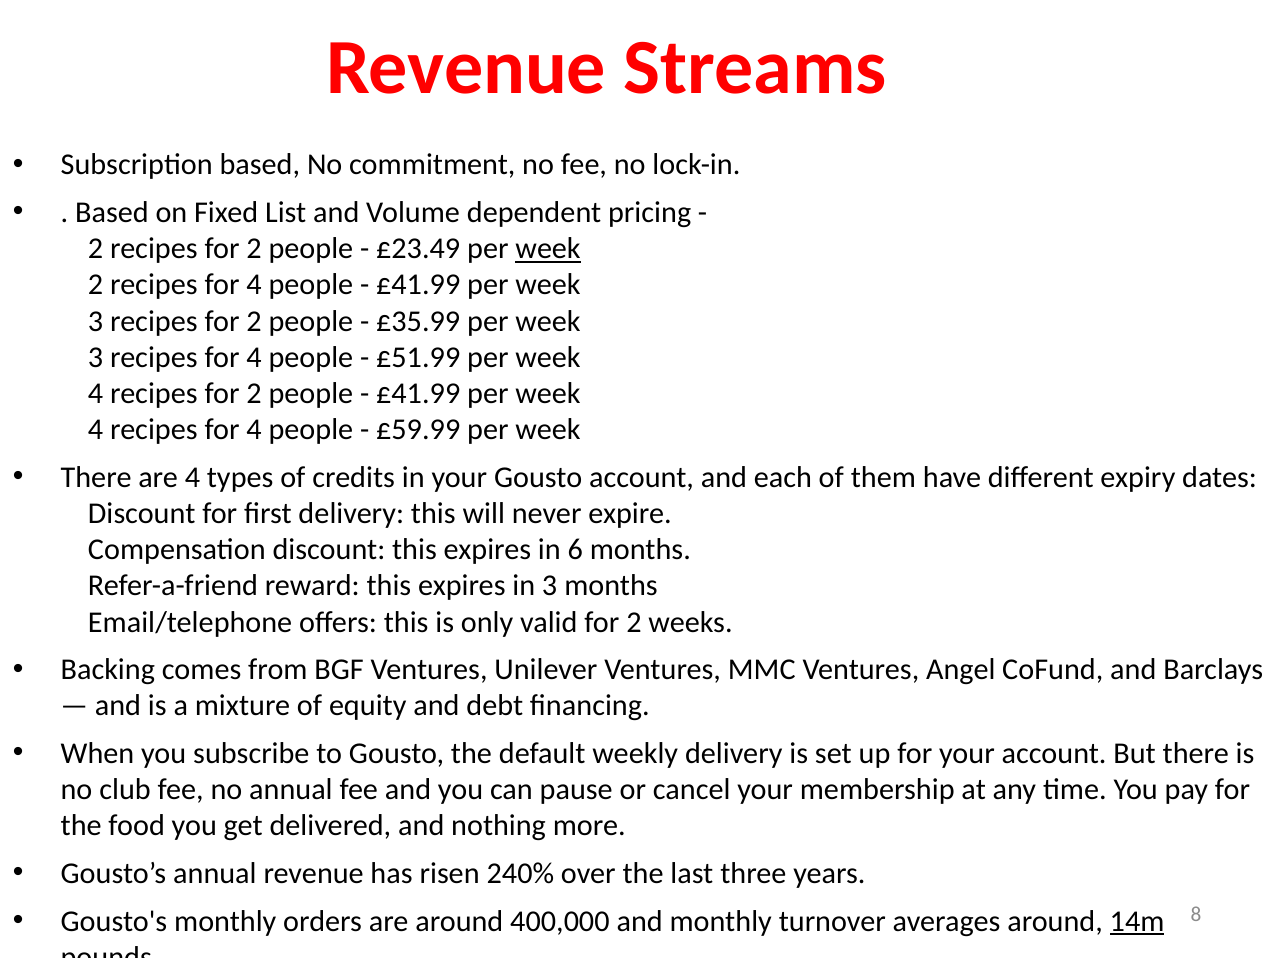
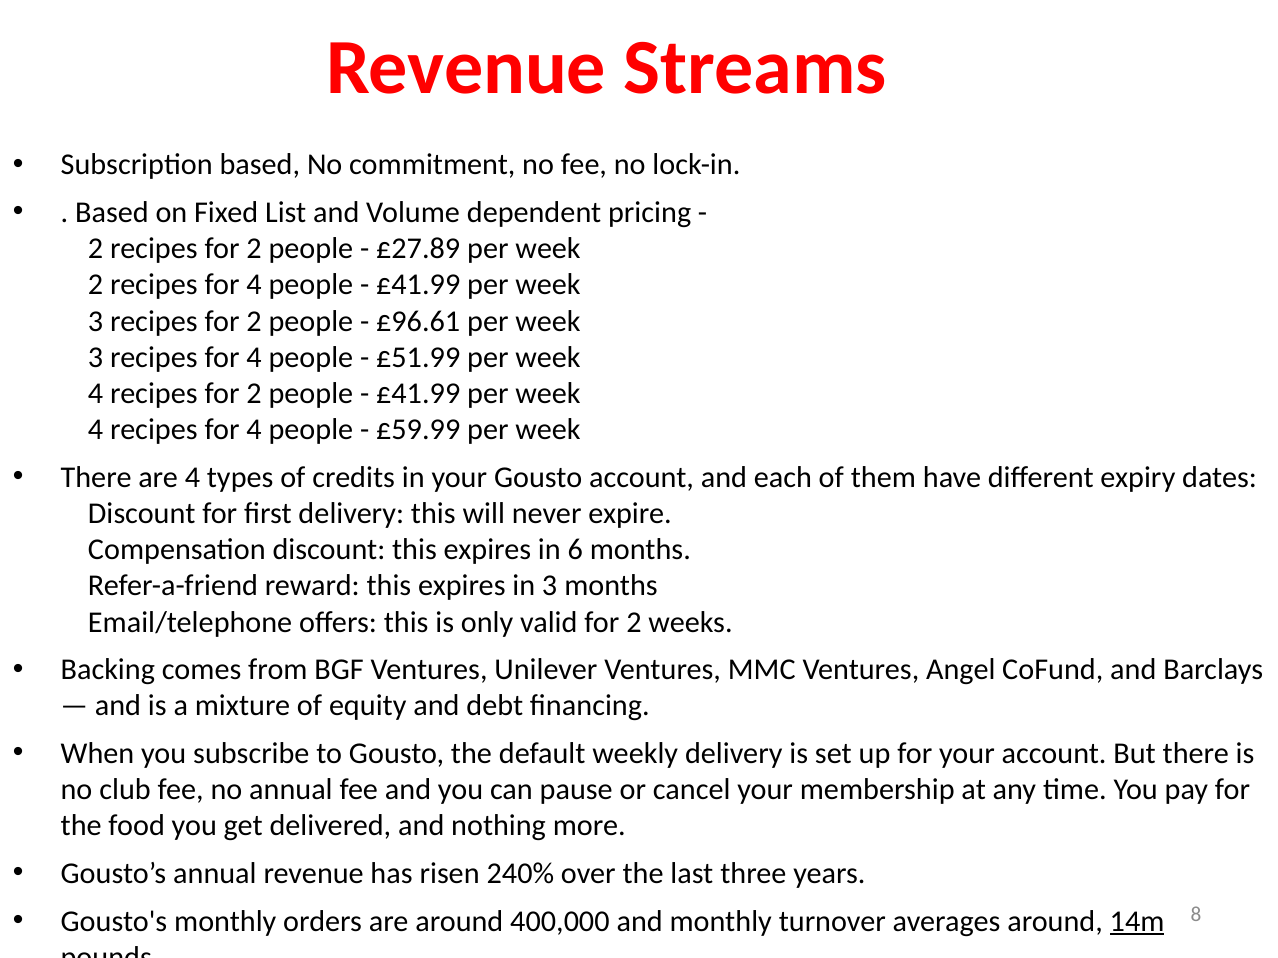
£23.49: £23.49 -> £27.89
week at (548, 249) underline: present -> none
£35.99: £35.99 -> £96.61
